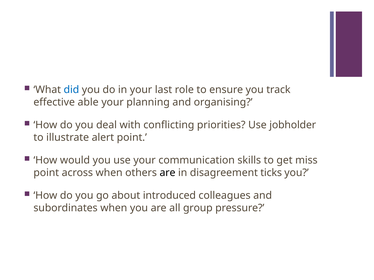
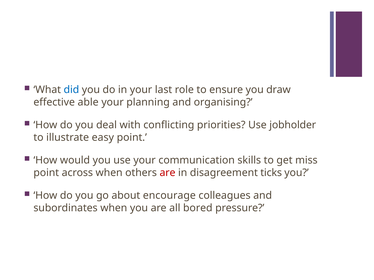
track: track -> draw
alert: alert -> easy
are at (168, 173) colour: black -> red
introduced: introduced -> encourage
group: group -> bored
